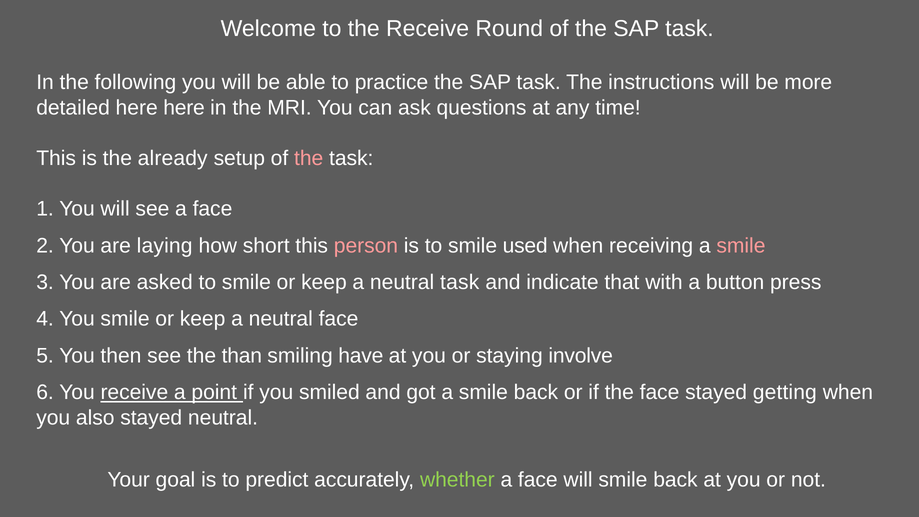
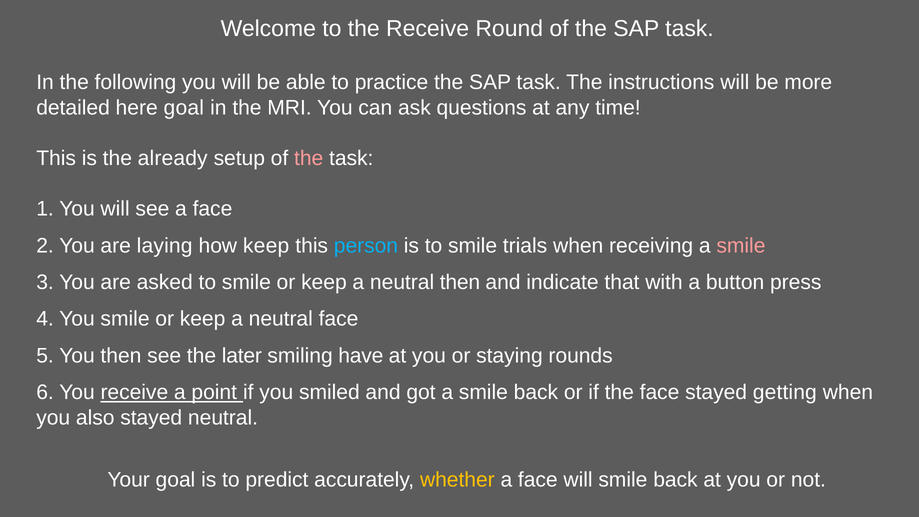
here here: here -> goal
how short: short -> keep
person colour: pink -> light blue
used: used -> trials
neutral task: task -> then
than: than -> later
involve: involve -> rounds
whether colour: light green -> yellow
